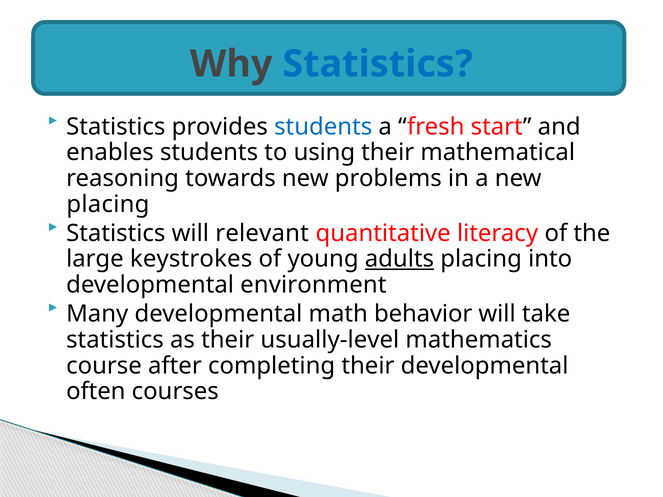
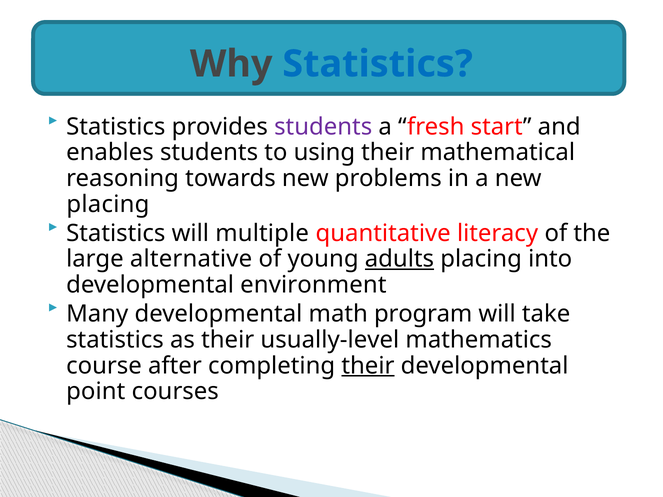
students at (323, 127) colour: blue -> purple
relevant: relevant -> multiple
keystrokes: keystrokes -> alternative
behavior: behavior -> program
their at (368, 366) underline: none -> present
often: often -> point
